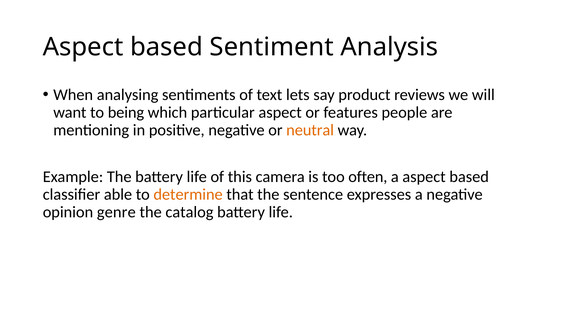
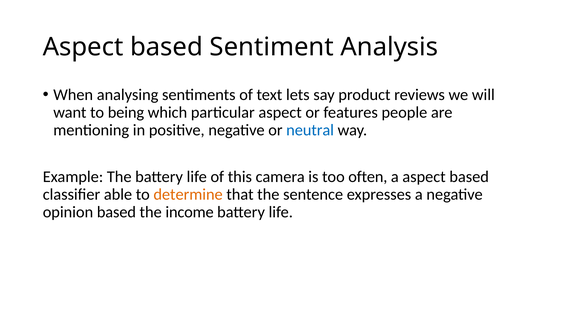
neutral colour: orange -> blue
opinion genre: genre -> based
catalog: catalog -> income
